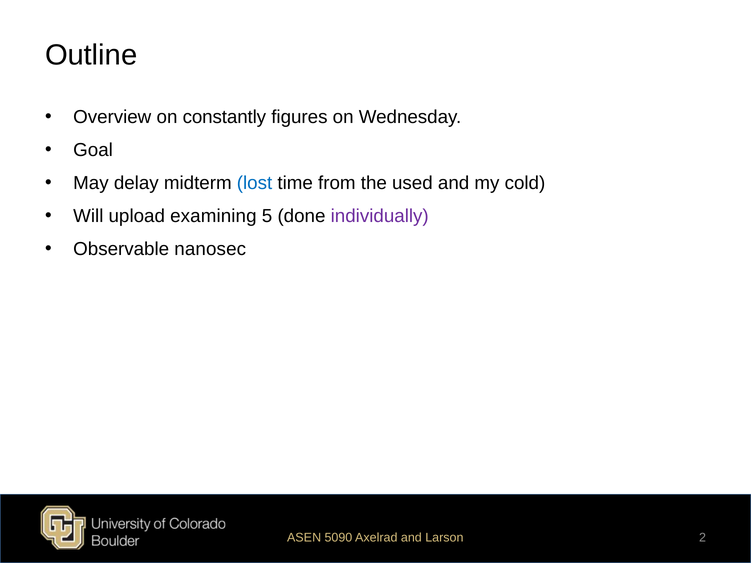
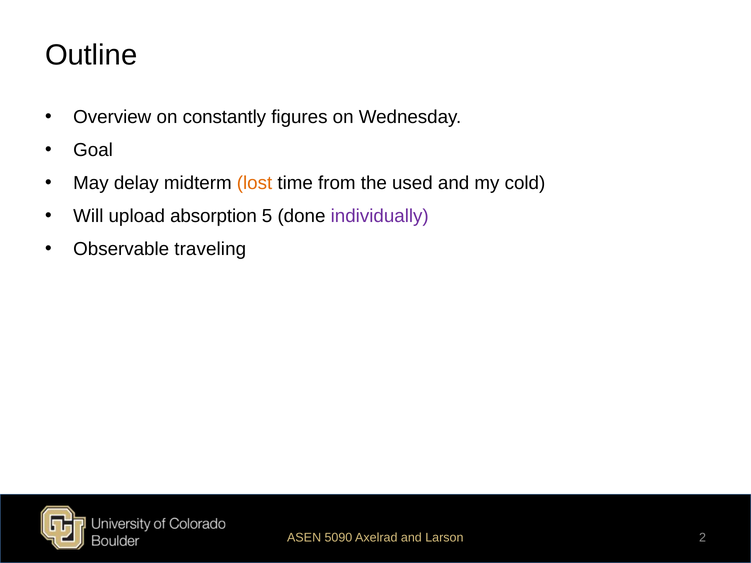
lost colour: blue -> orange
examining: examining -> absorption
nanosec: nanosec -> traveling
